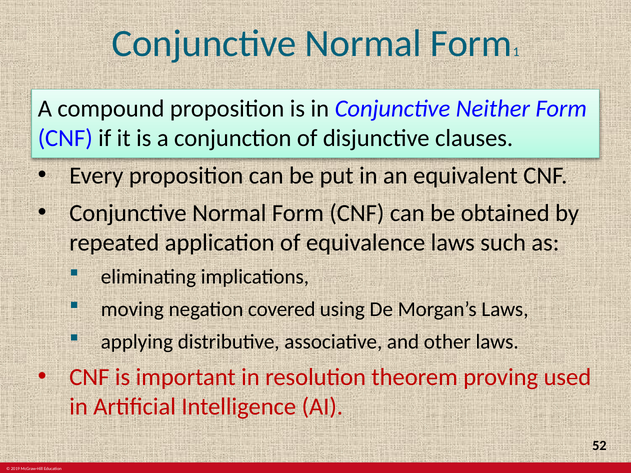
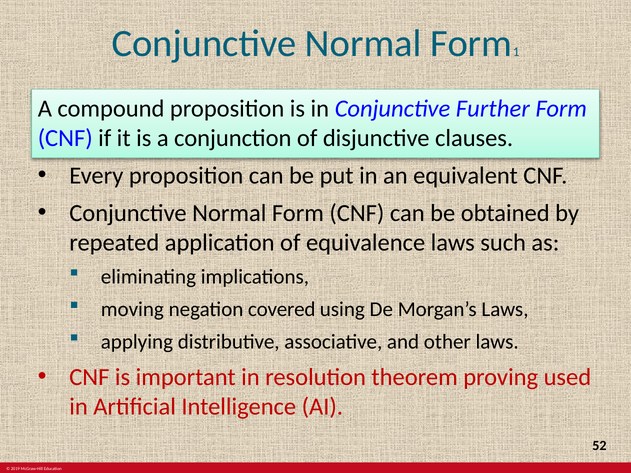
Neither: Neither -> Further
